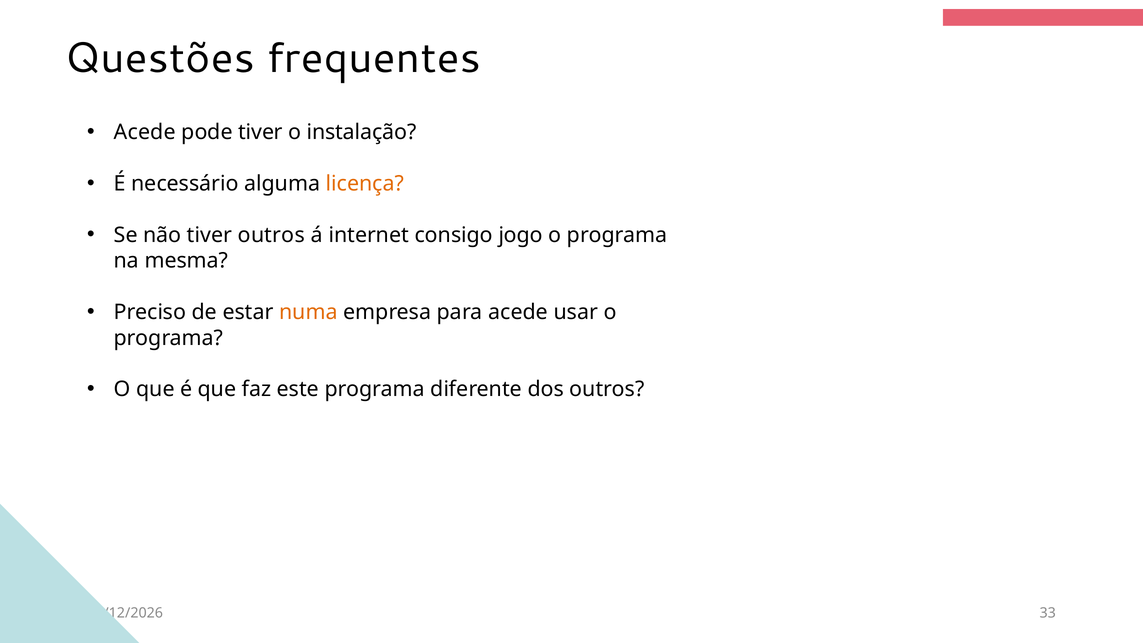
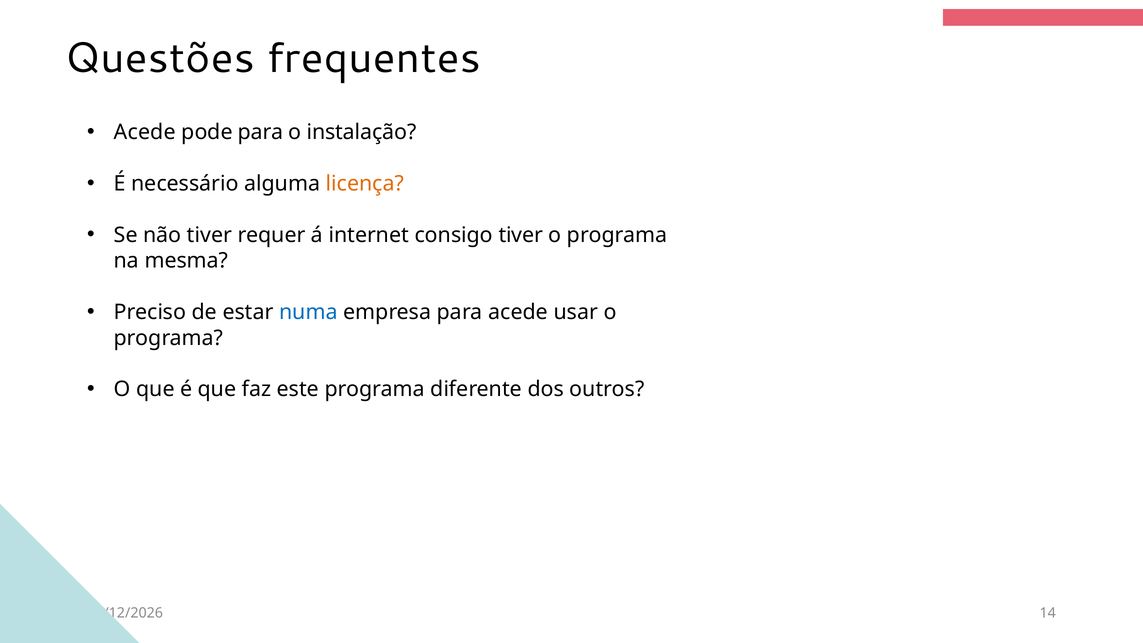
pode tiver: tiver -> para
tiver outros: outros -> requer
consigo jogo: jogo -> tiver
numa colour: orange -> blue
33: 33 -> 14
